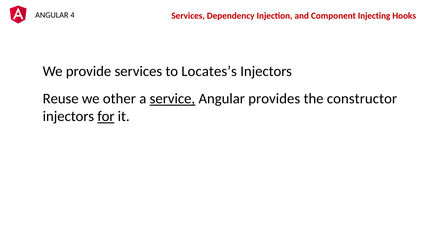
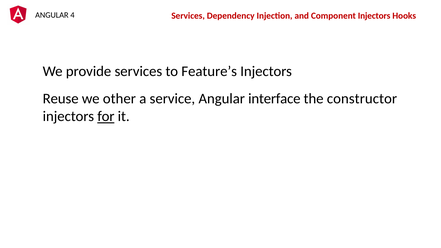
Component Injecting: Injecting -> Injectors
Locates’s: Locates’s -> Feature’s
service underline: present -> none
provides: provides -> interface
